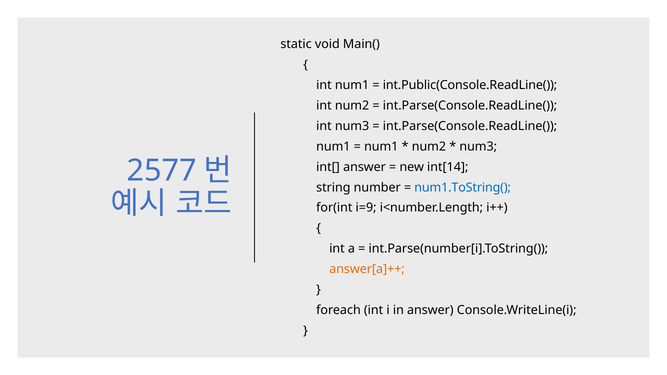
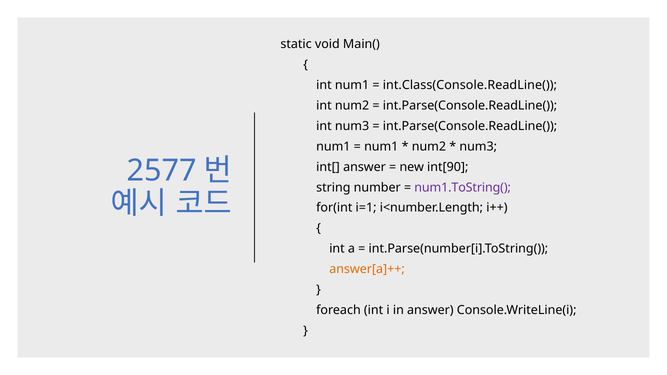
int.Public(Console.ReadLine(: int.Public(Console.ReadLine( -> int.Class(Console.ReadLine(
int[14: int[14 -> int[90
num1.ToString( colour: blue -> purple
i=9: i=9 -> i=1
